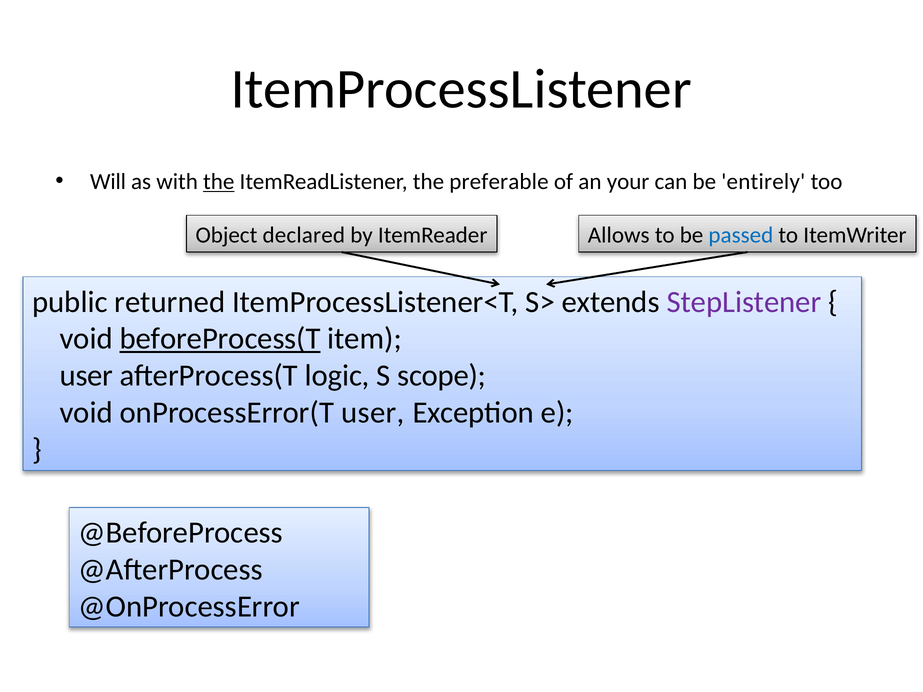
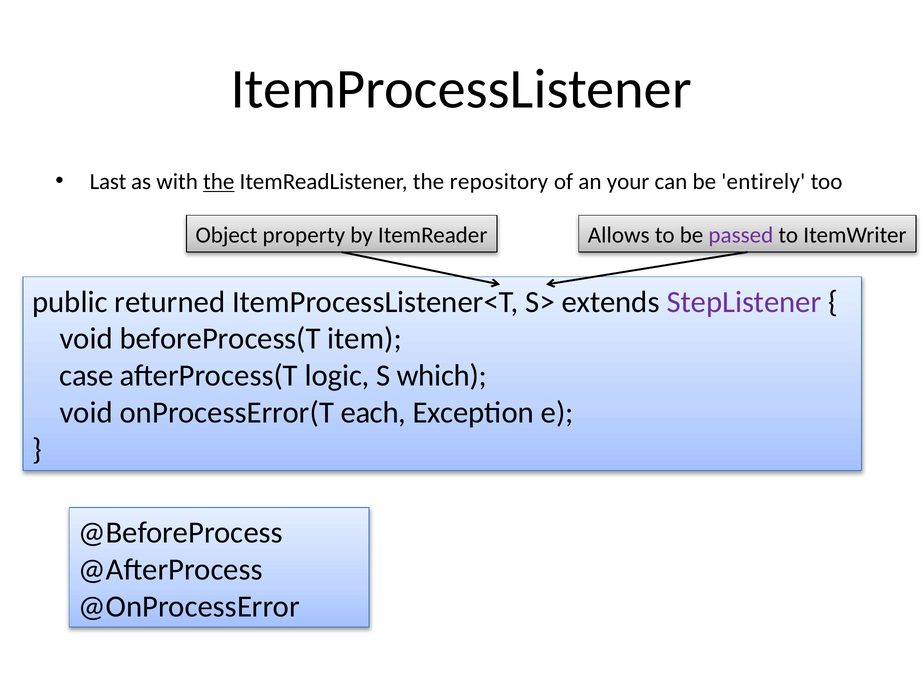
Will: Will -> Last
preferable: preferable -> repository
declared: declared -> property
passed colour: blue -> purple
beforeProcess(T underline: present -> none
user at (86, 376): user -> case
scope: scope -> which
onProcessError(T user: user -> each
